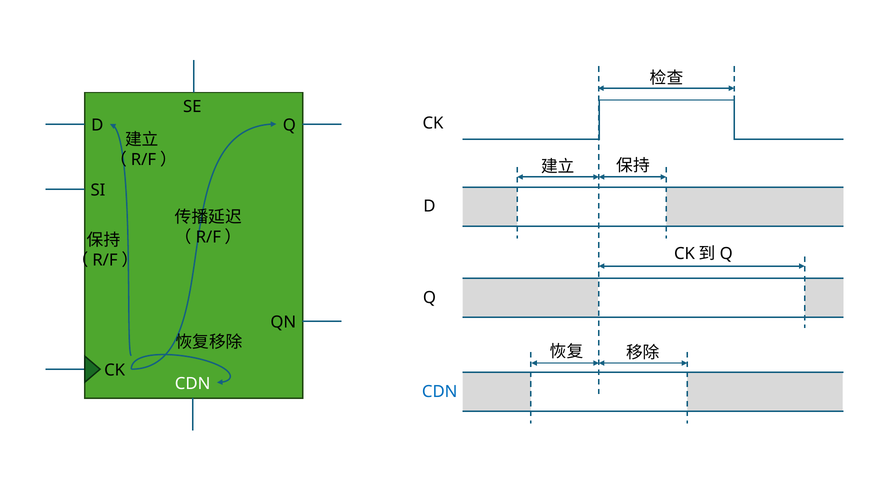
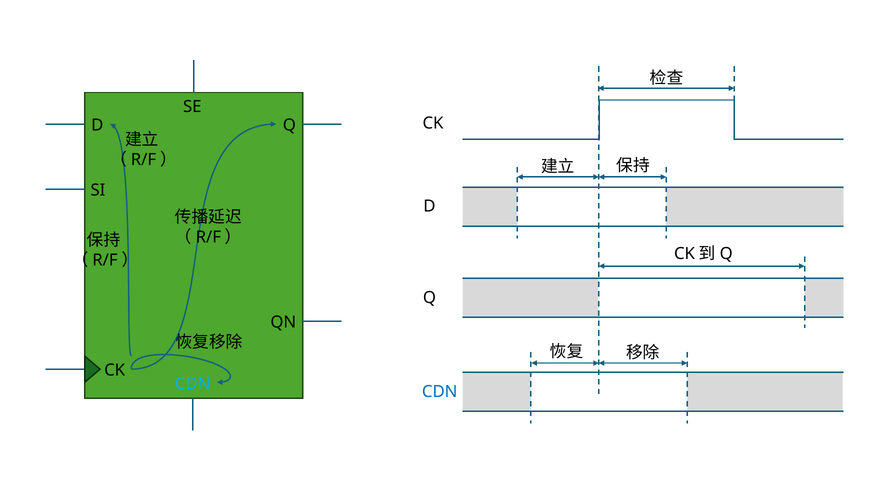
CDN at (193, 384) colour: white -> light blue
